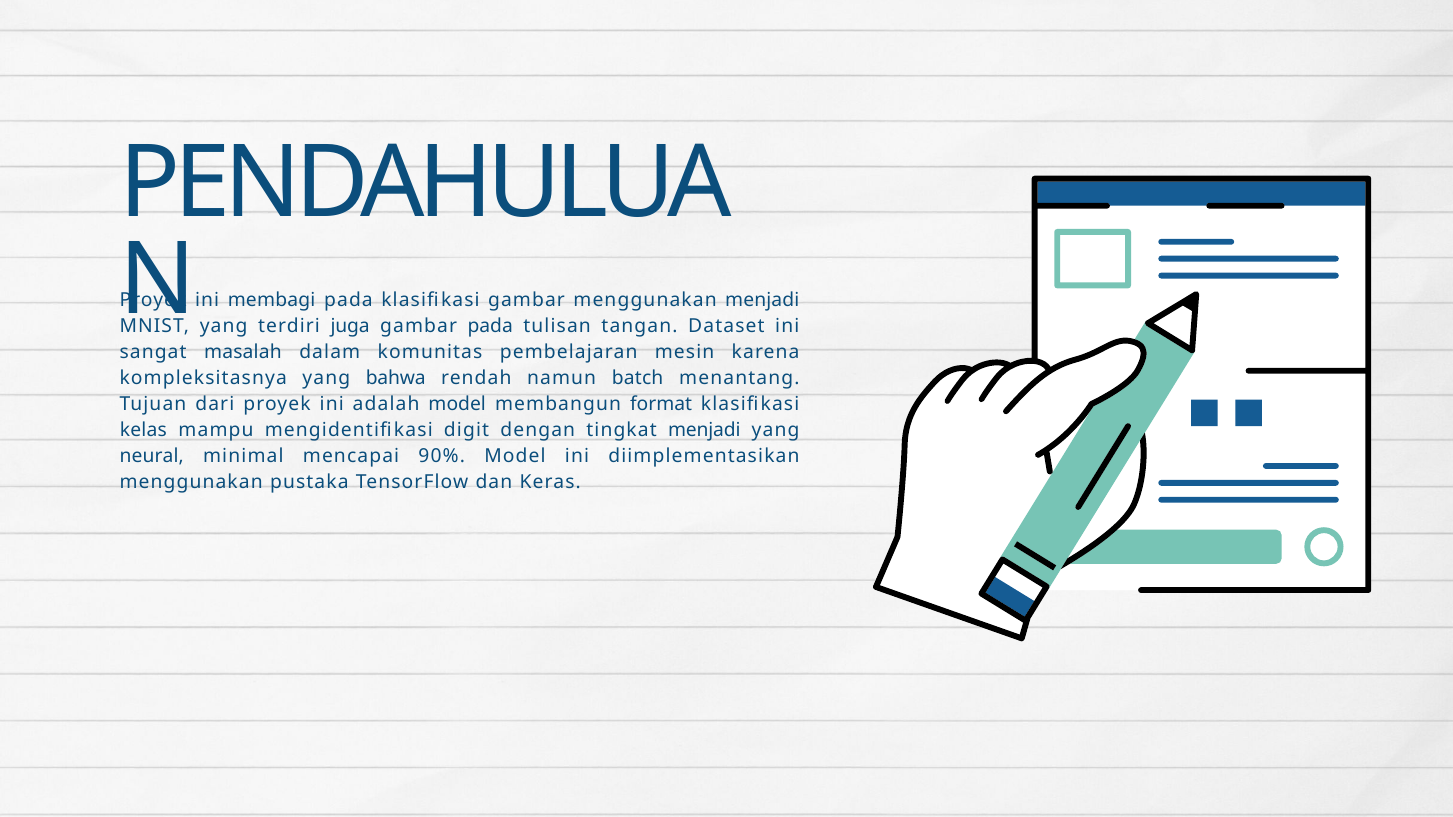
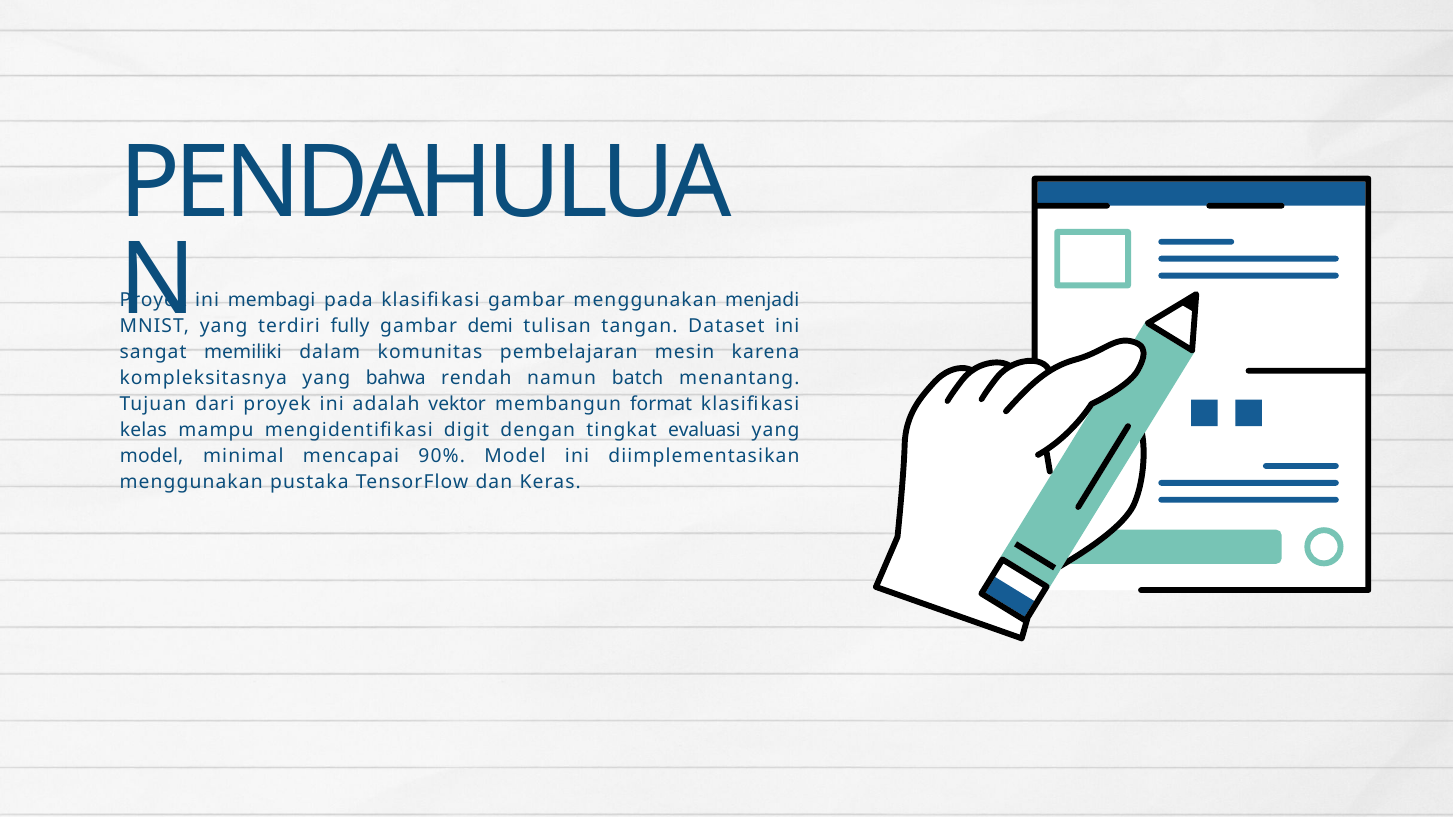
juga: juga -> fully
gambar pada: pada -> demi
masalah: masalah -> memiliki
adalah model: model -> vektor
tingkat menjadi: menjadi -> evaluasi
neural at (152, 456): neural -> model
